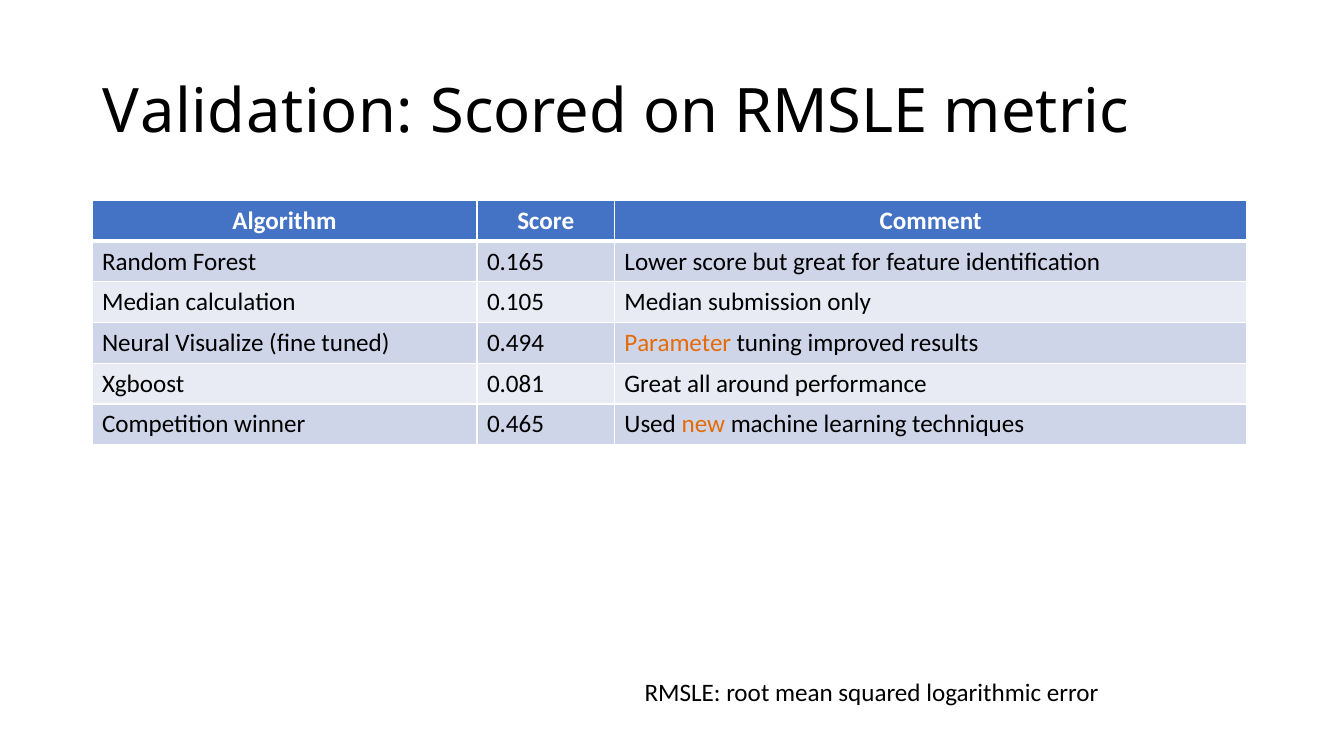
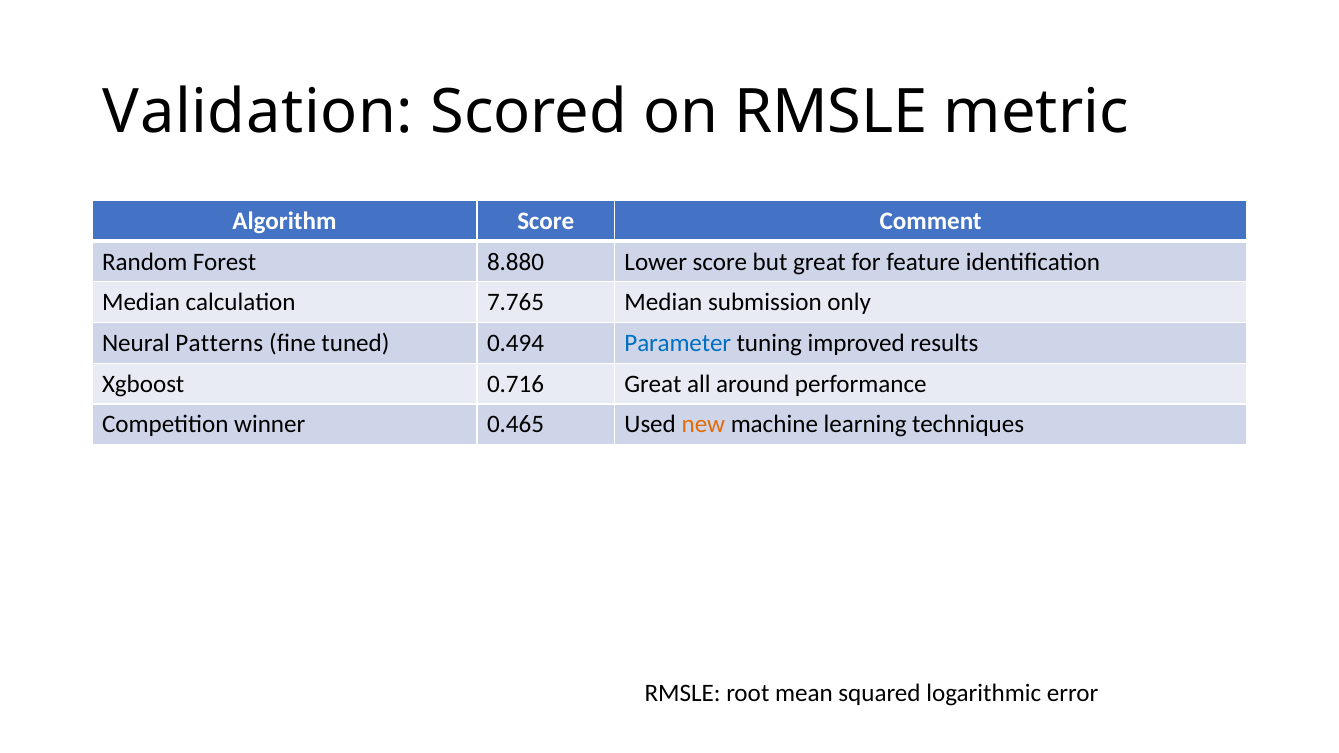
0.165: 0.165 -> 8.880
0.105: 0.105 -> 7.765
Visualize: Visualize -> Patterns
Parameter colour: orange -> blue
0.081: 0.081 -> 0.716
